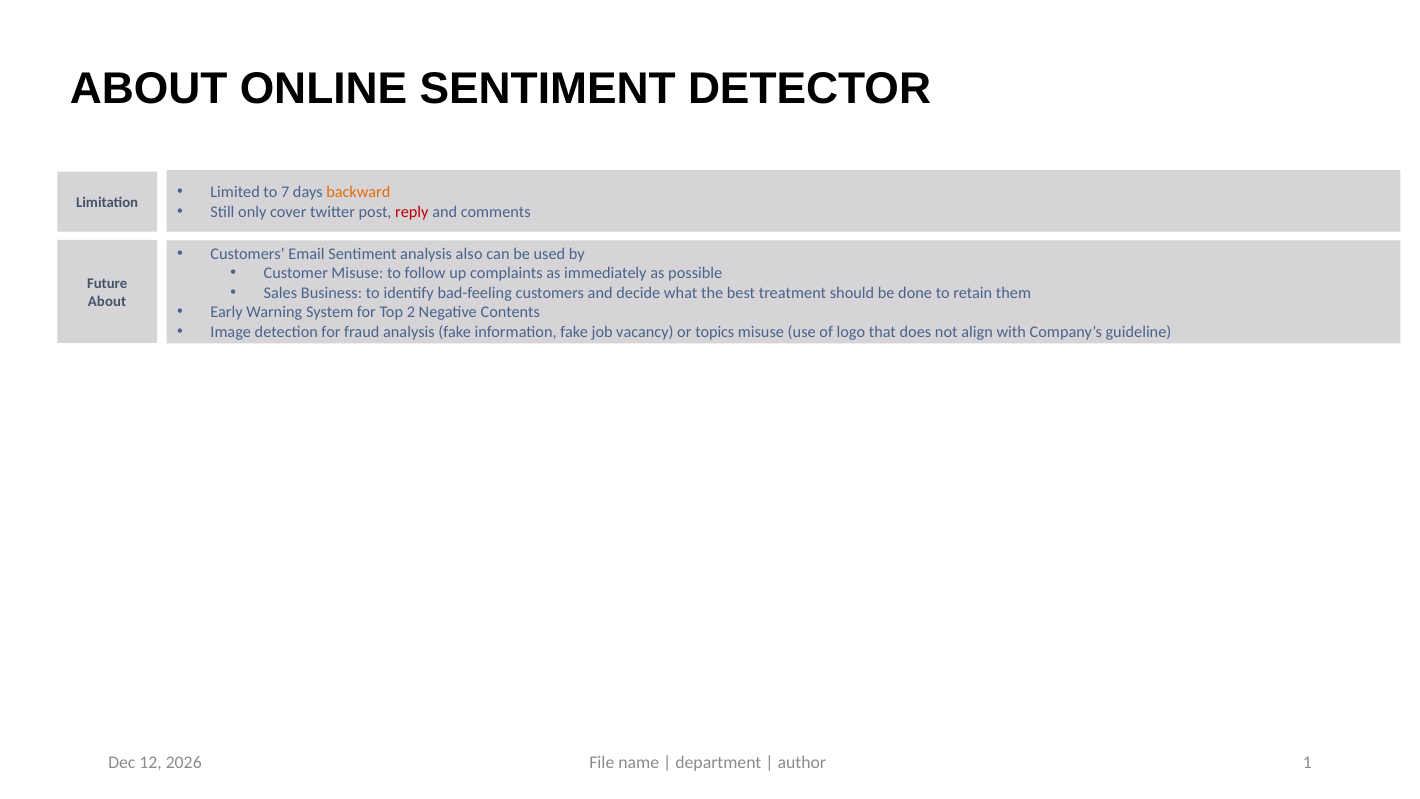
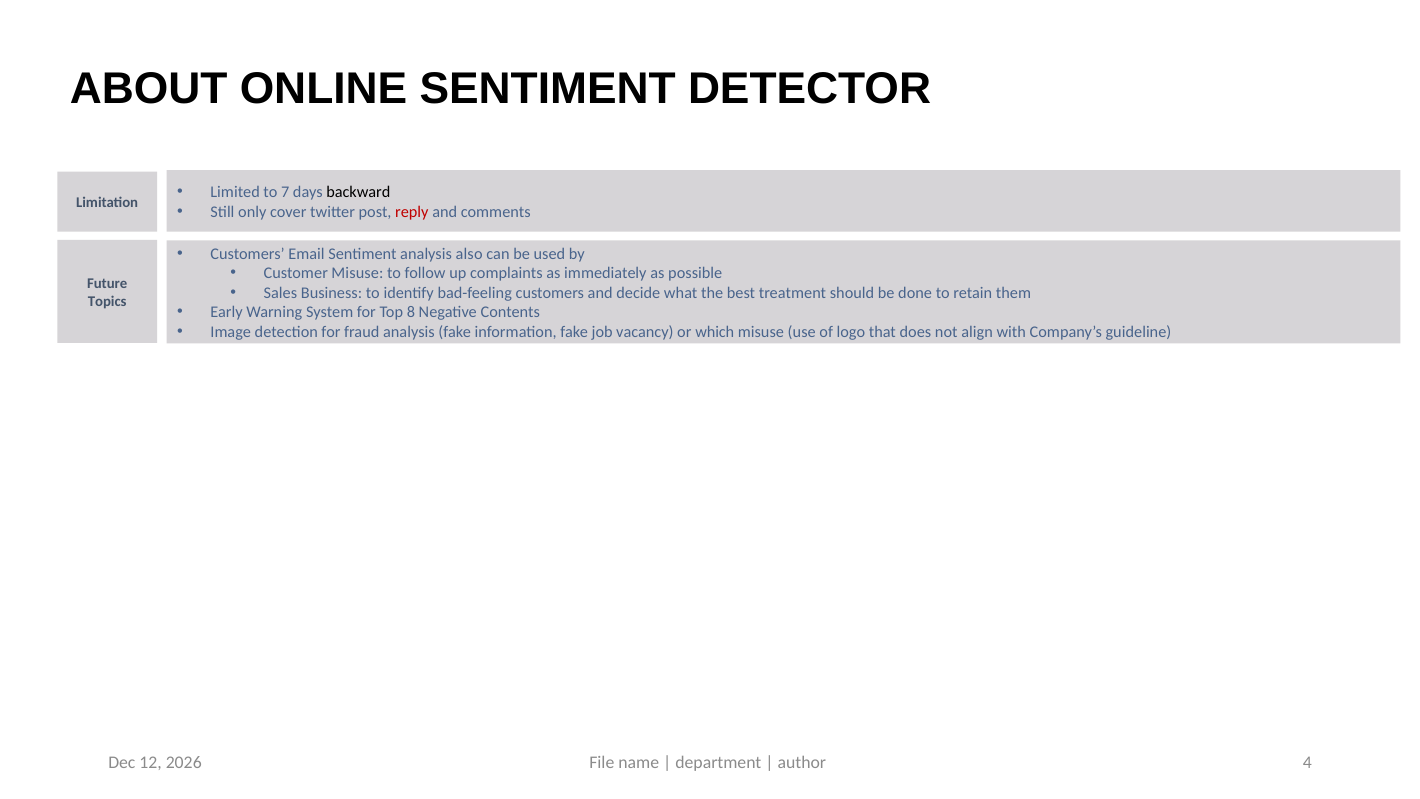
backward colour: orange -> black
About at (107, 301): About -> Topics
2: 2 -> 8
topics: topics -> which
1: 1 -> 4
